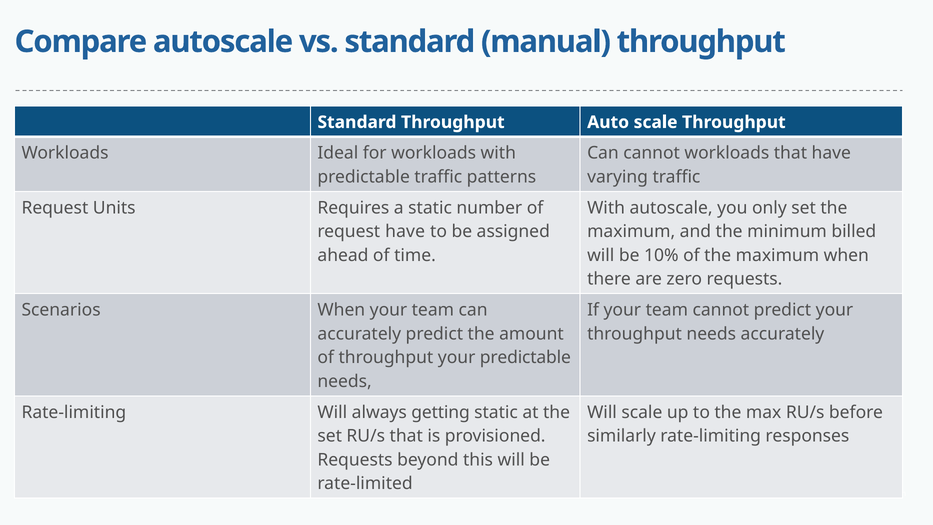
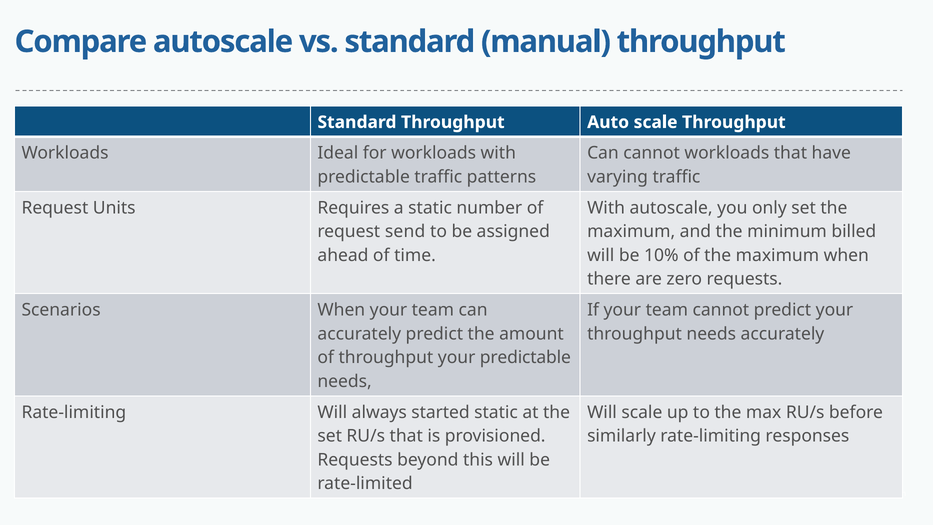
request have: have -> send
getting: getting -> started
